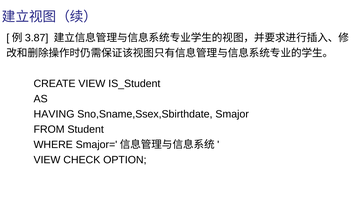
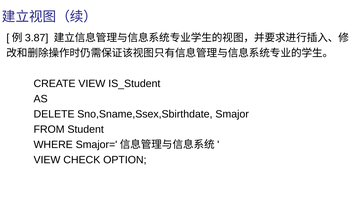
HAVING: HAVING -> DELETE
